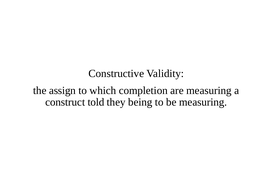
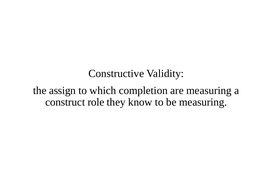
told: told -> role
being: being -> know
